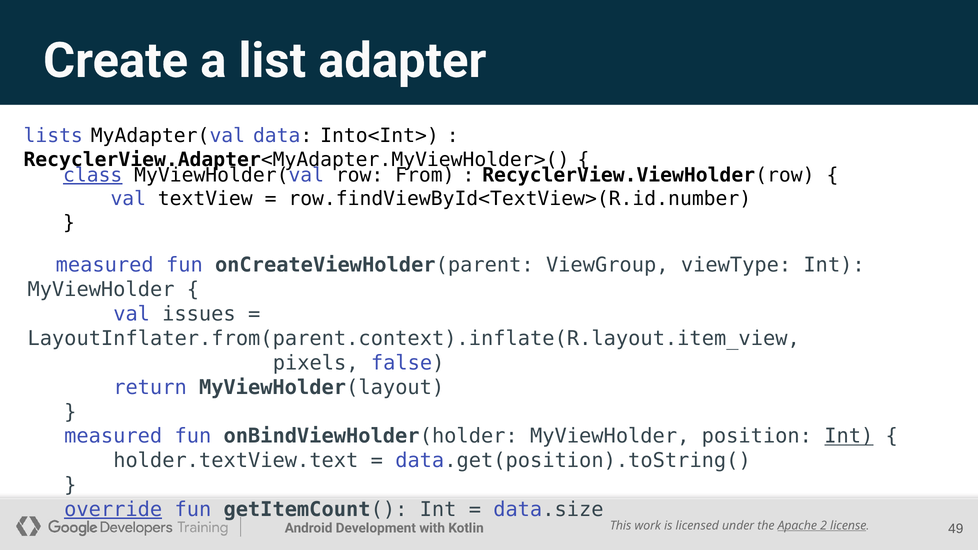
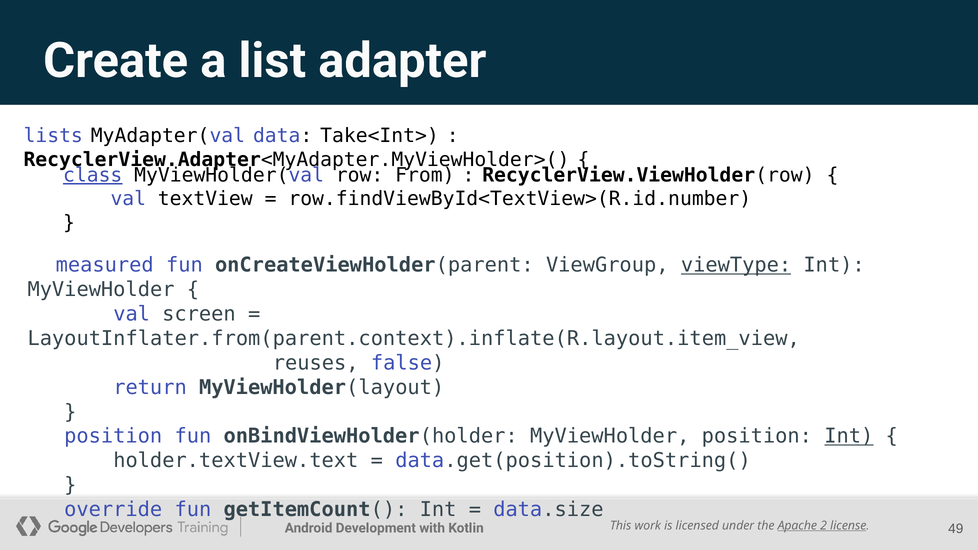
Into<Int>: Into<Int> -> Take<Int>
viewType underline: none -> present
issues: issues -> screen
pixels: pixels -> reuses
measured at (113, 436): measured -> position
override underline: present -> none
